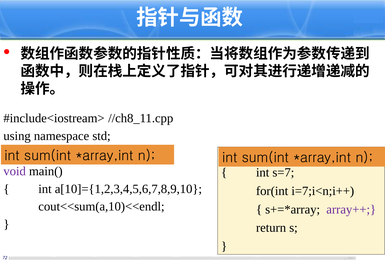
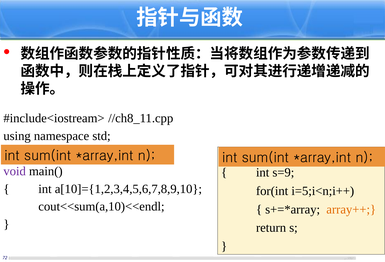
s=7: s=7 -> s=9
i=7;i<n;i++: i=7;i<n;i++ -> i=5;i<n;i++
array++ colour: purple -> orange
